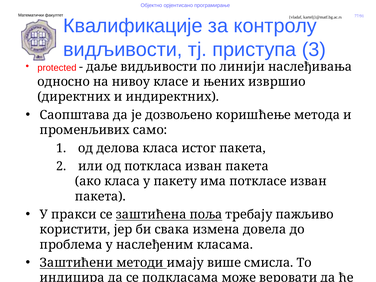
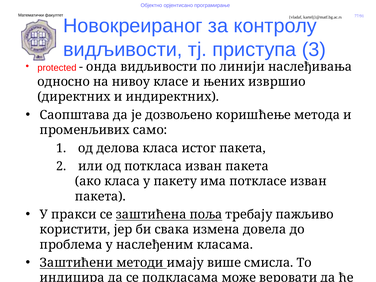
Квалификације: Квалификације -> Новокреираног
даље: даље -> онда
